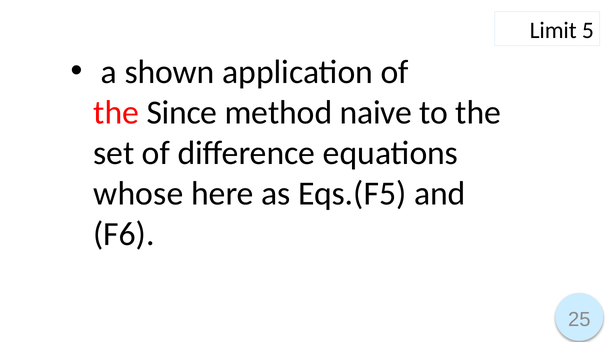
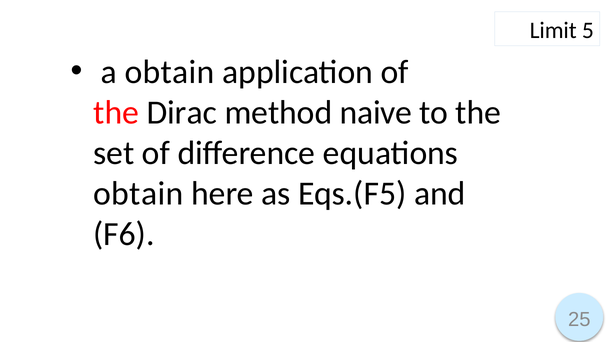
a shown: shown -> obtain
Since: Since -> Dirac
whose at (138, 193): whose -> obtain
